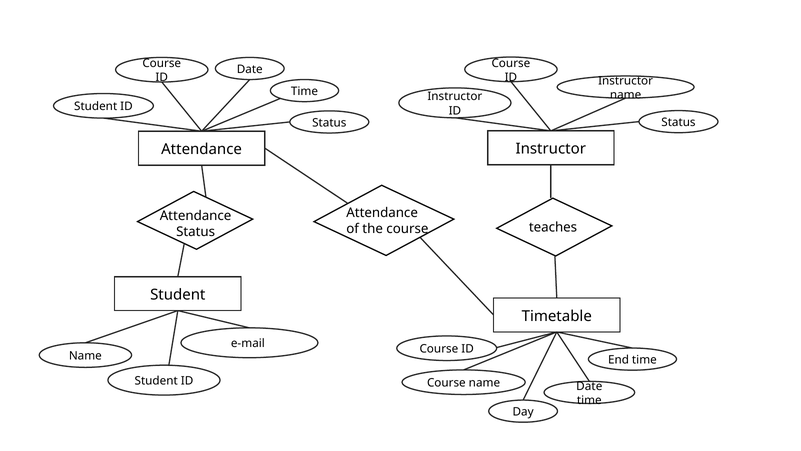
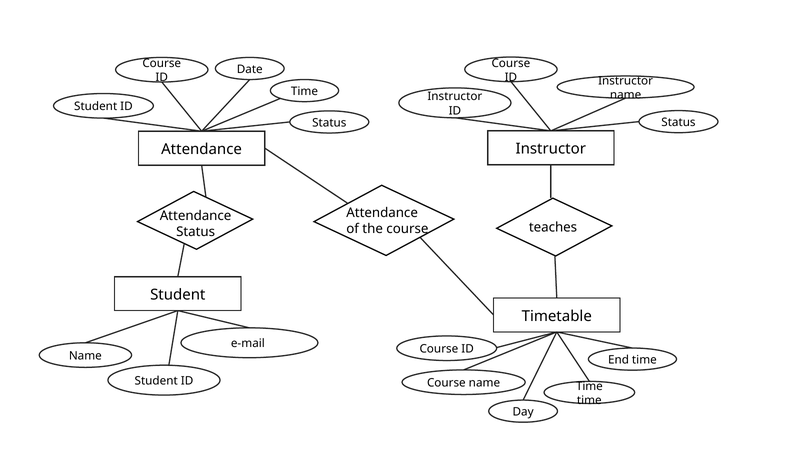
Date at (589, 386): Date -> Time
